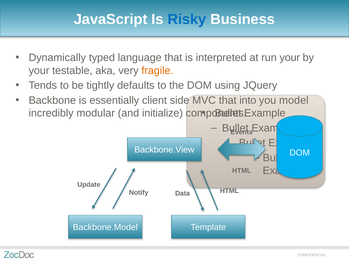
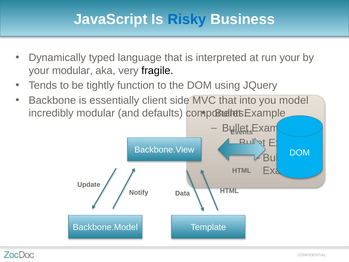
your testable: testable -> modular
fragile colour: orange -> black
defaults: defaults -> function
initialize: initialize -> defaults
